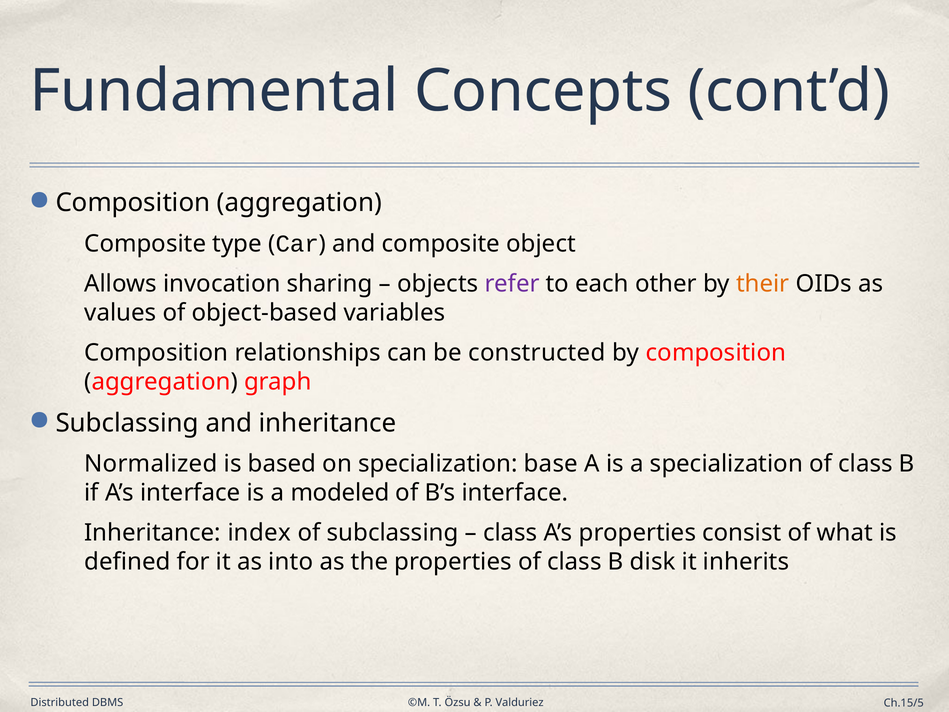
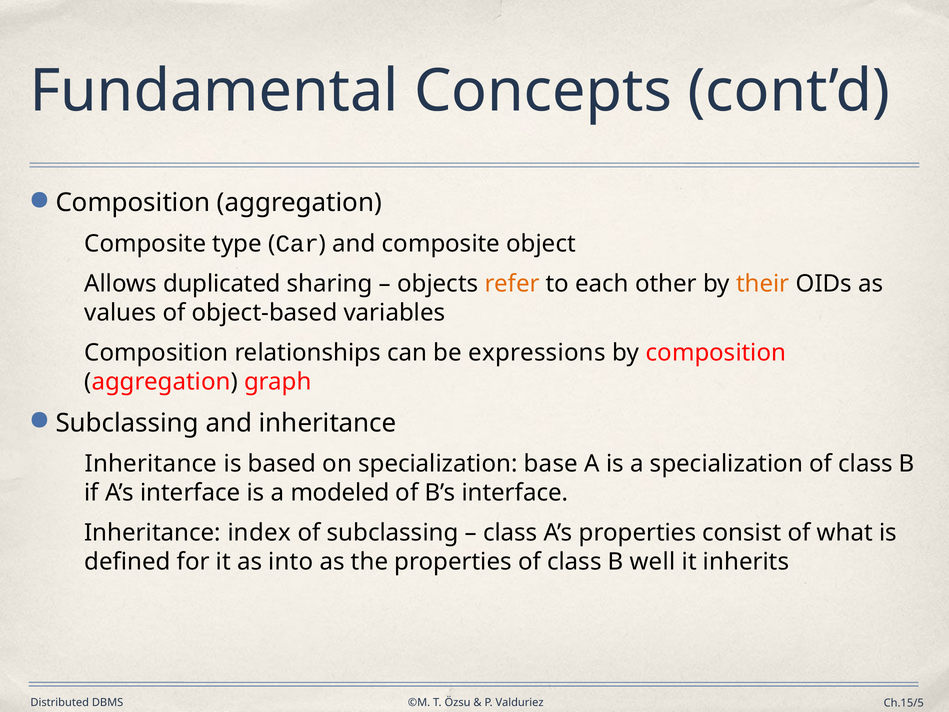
invocation: invocation -> duplicated
refer colour: purple -> orange
constructed: constructed -> expressions
Normalized at (151, 464): Normalized -> Inheritance
disk: disk -> well
